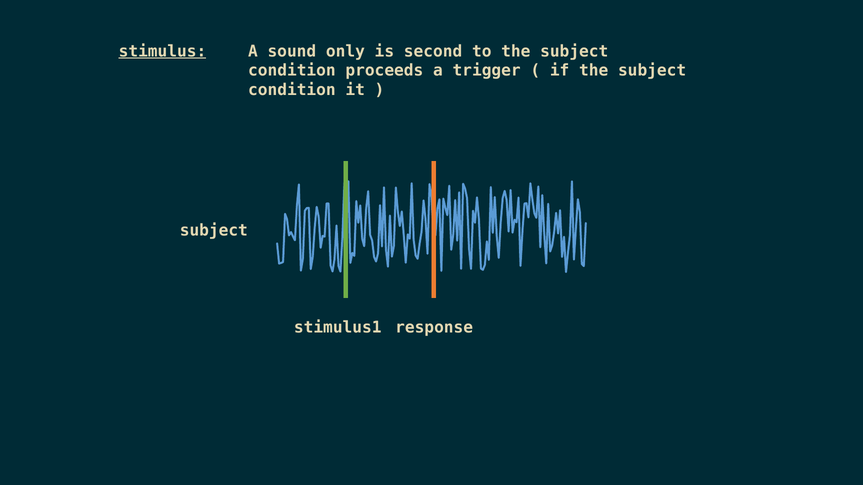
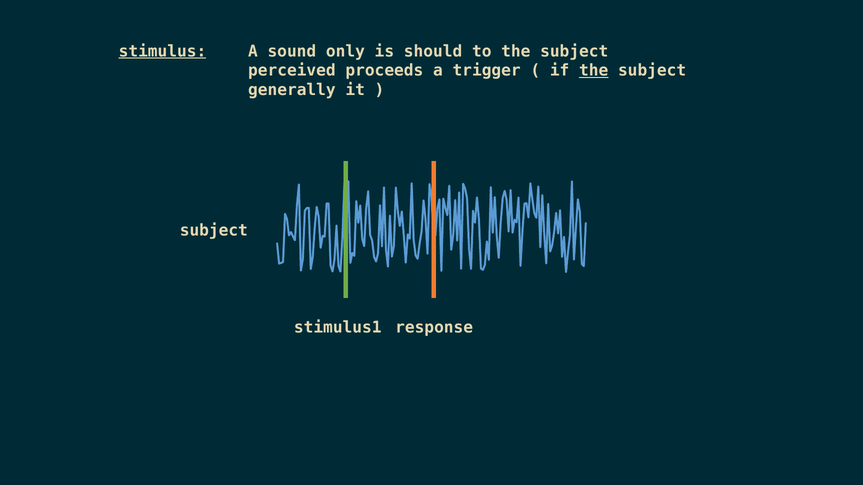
second: second -> should
condition at (292, 71): condition -> perceived
the at (594, 71) underline: none -> present
condition at (292, 90): condition -> generally
